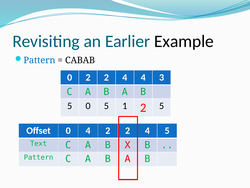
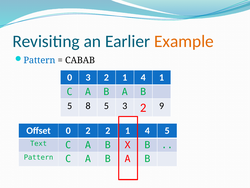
Example colour: black -> orange
0 2: 2 -> 3
4 at (125, 77): 4 -> 1
4 3: 3 -> 1
5 0: 0 -> 8
5 1: 1 -> 3
2 5: 5 -> 9
0 4: 4 -> 2
2 at (128, 130): 2 -> 1
